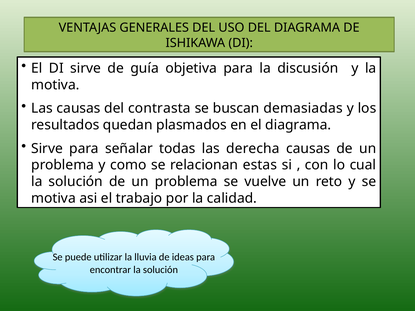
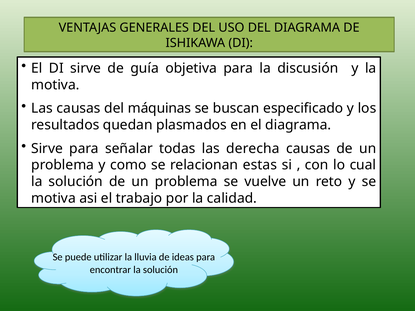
contrasta: contrasta -> máquinas
demasiadas: demasiadas -> especificado
